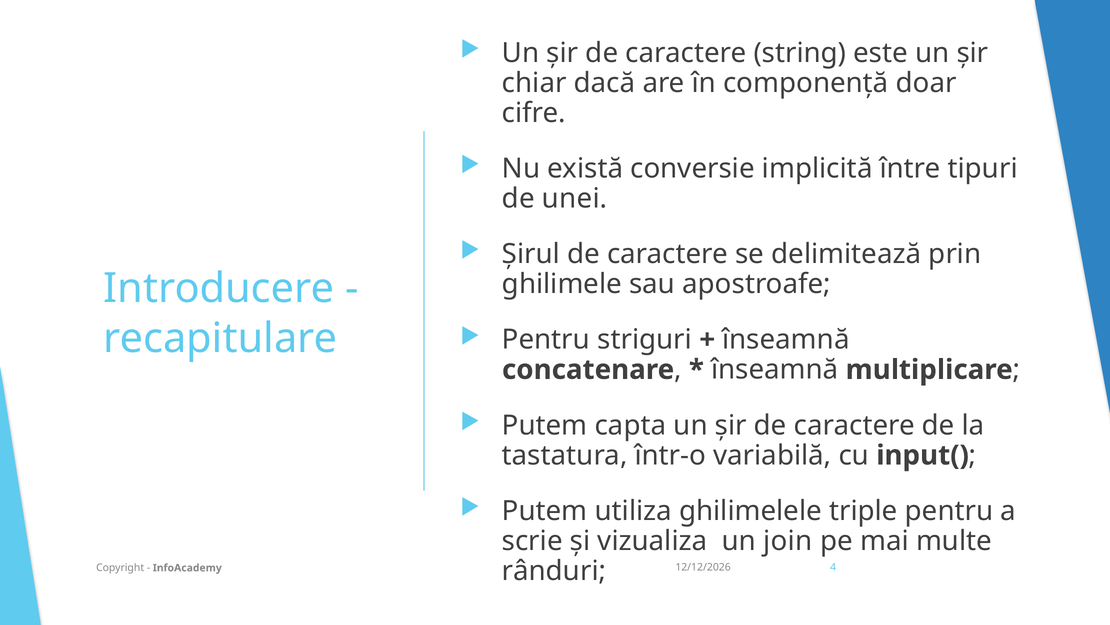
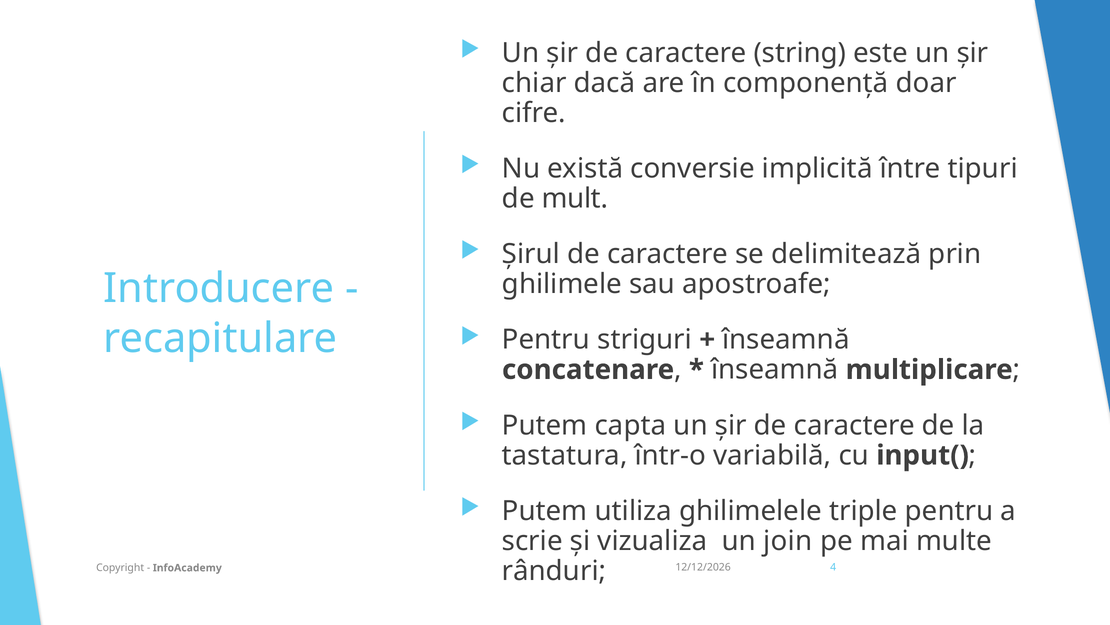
unei: unei -> mult
